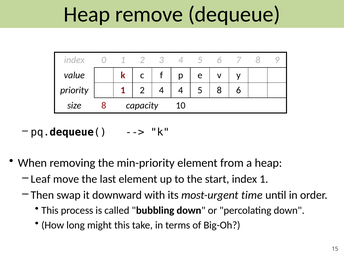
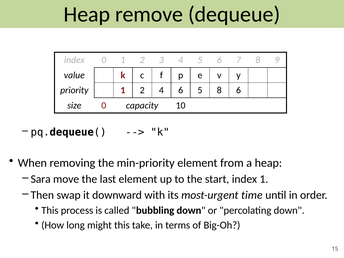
4 4: 4 -> 6
size 8: 8 -> 0
Leaf: Leaf -> Sara
